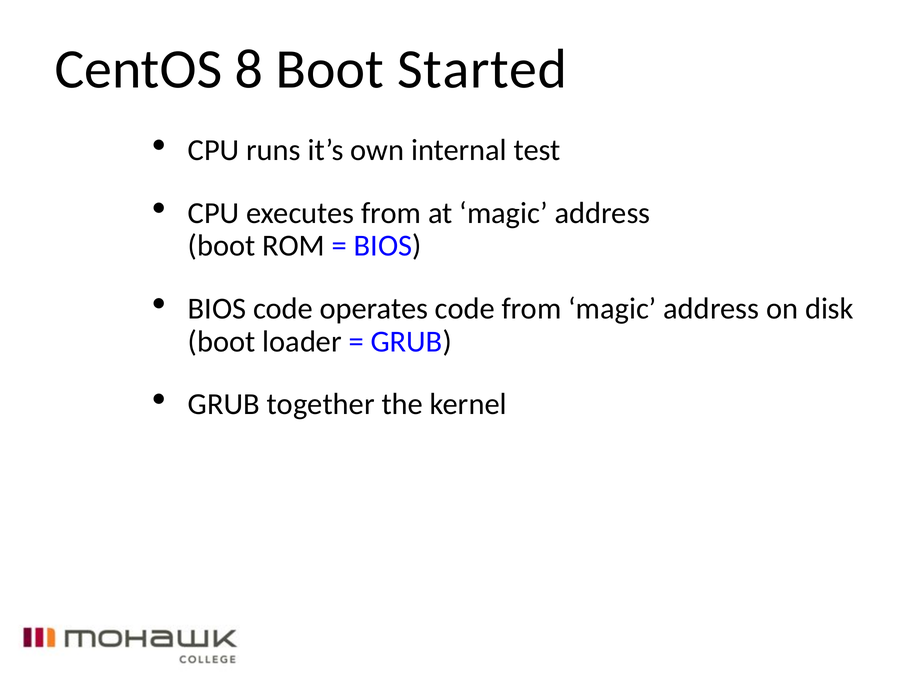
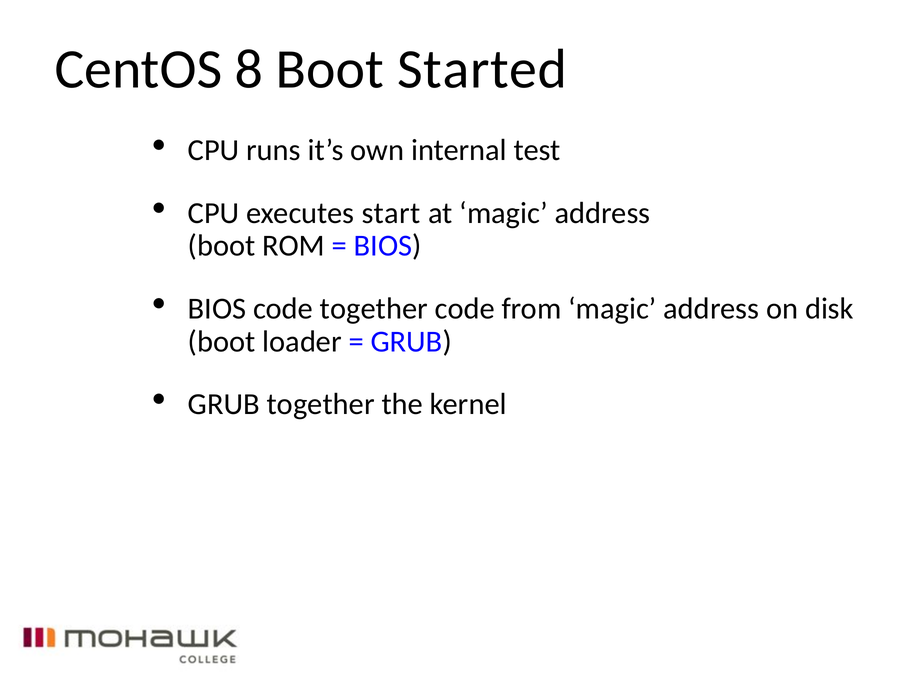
executes from: from -> start
code operates: operates -> together
